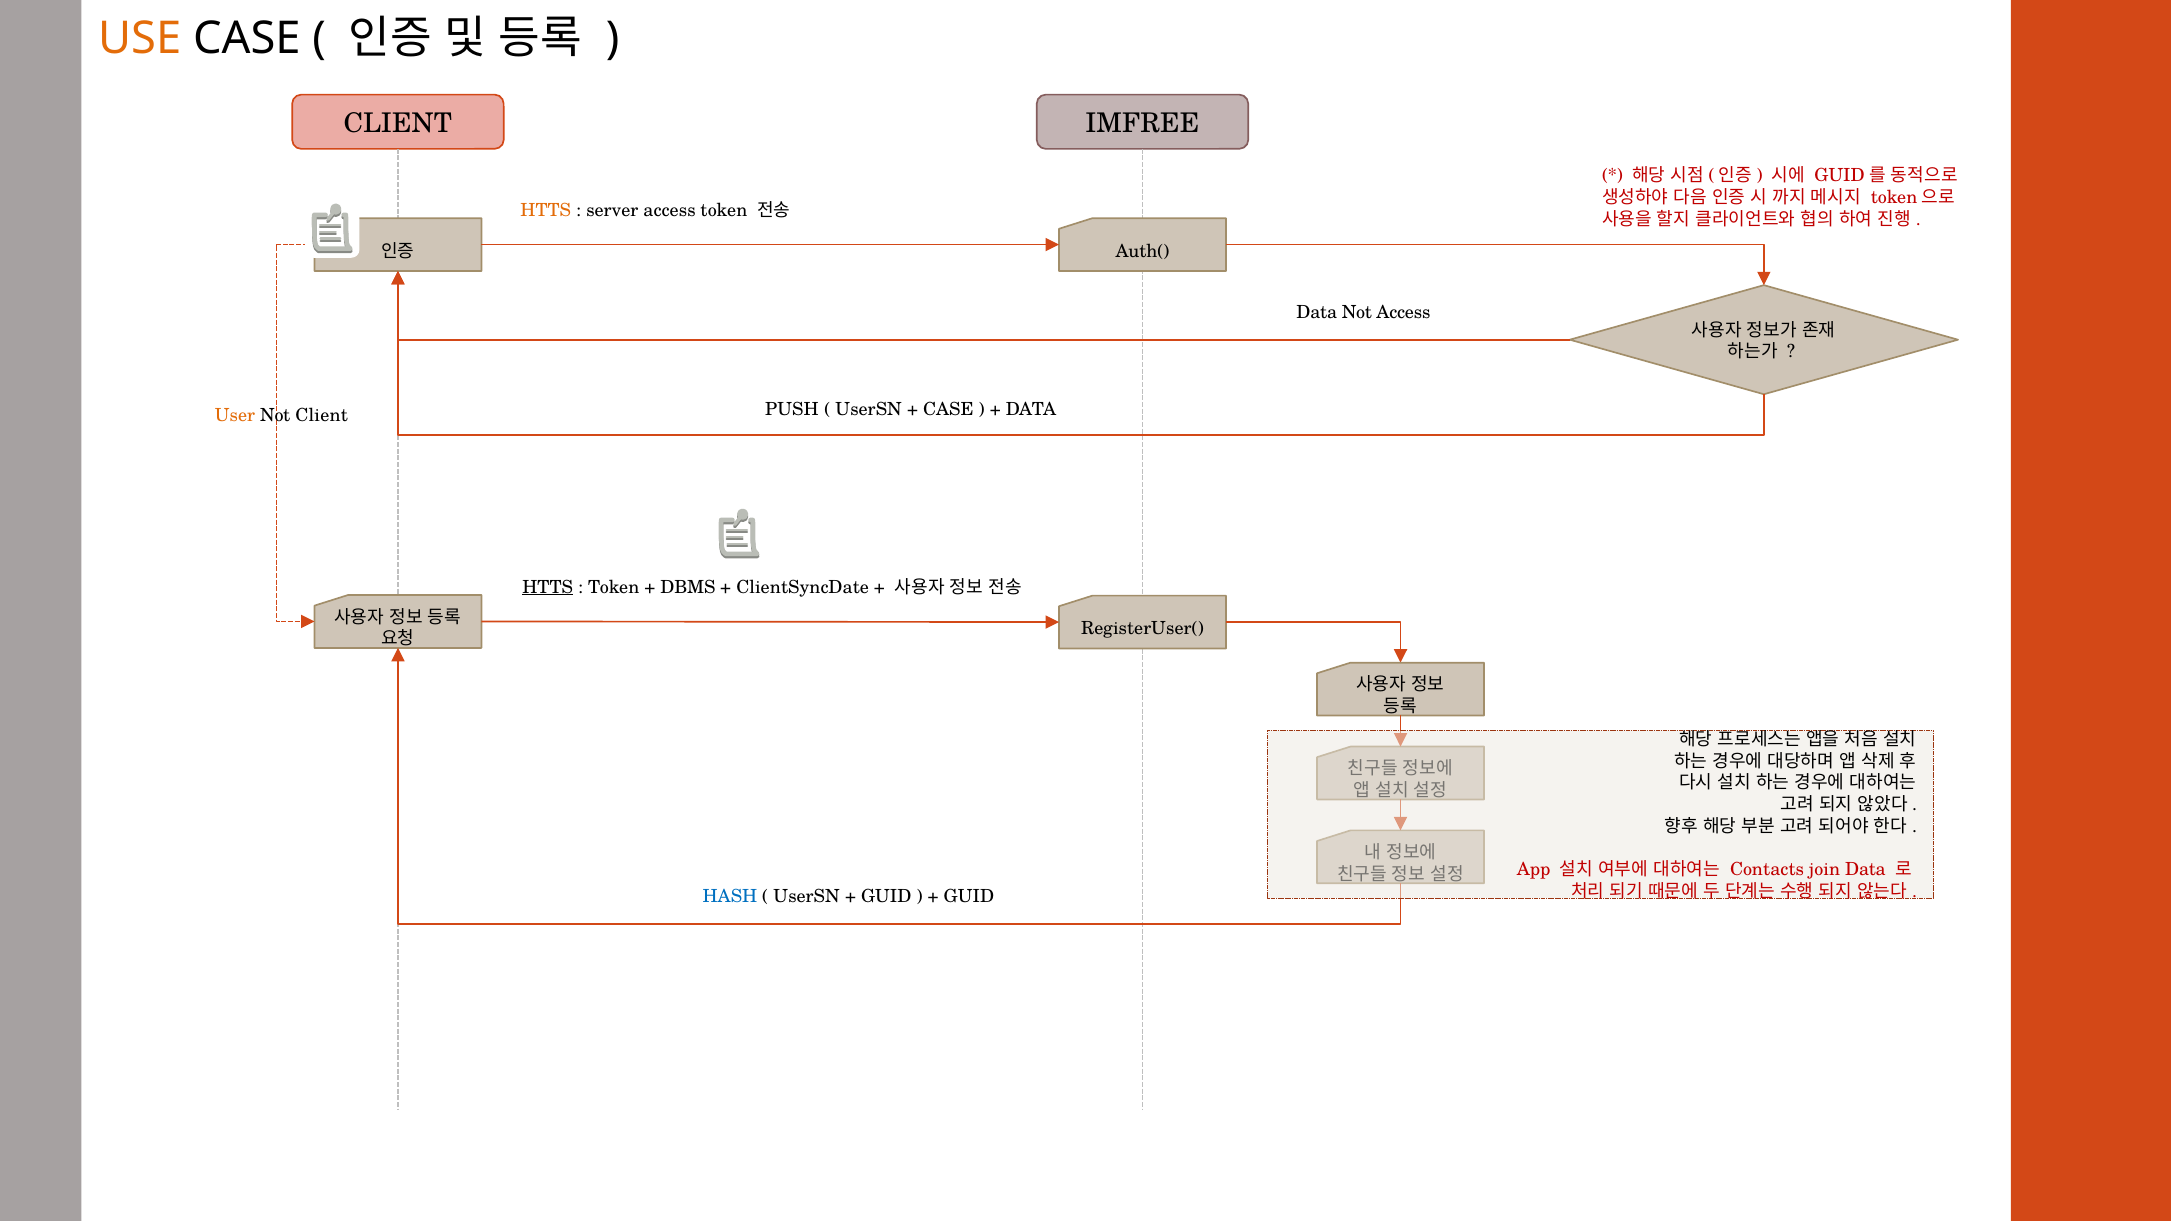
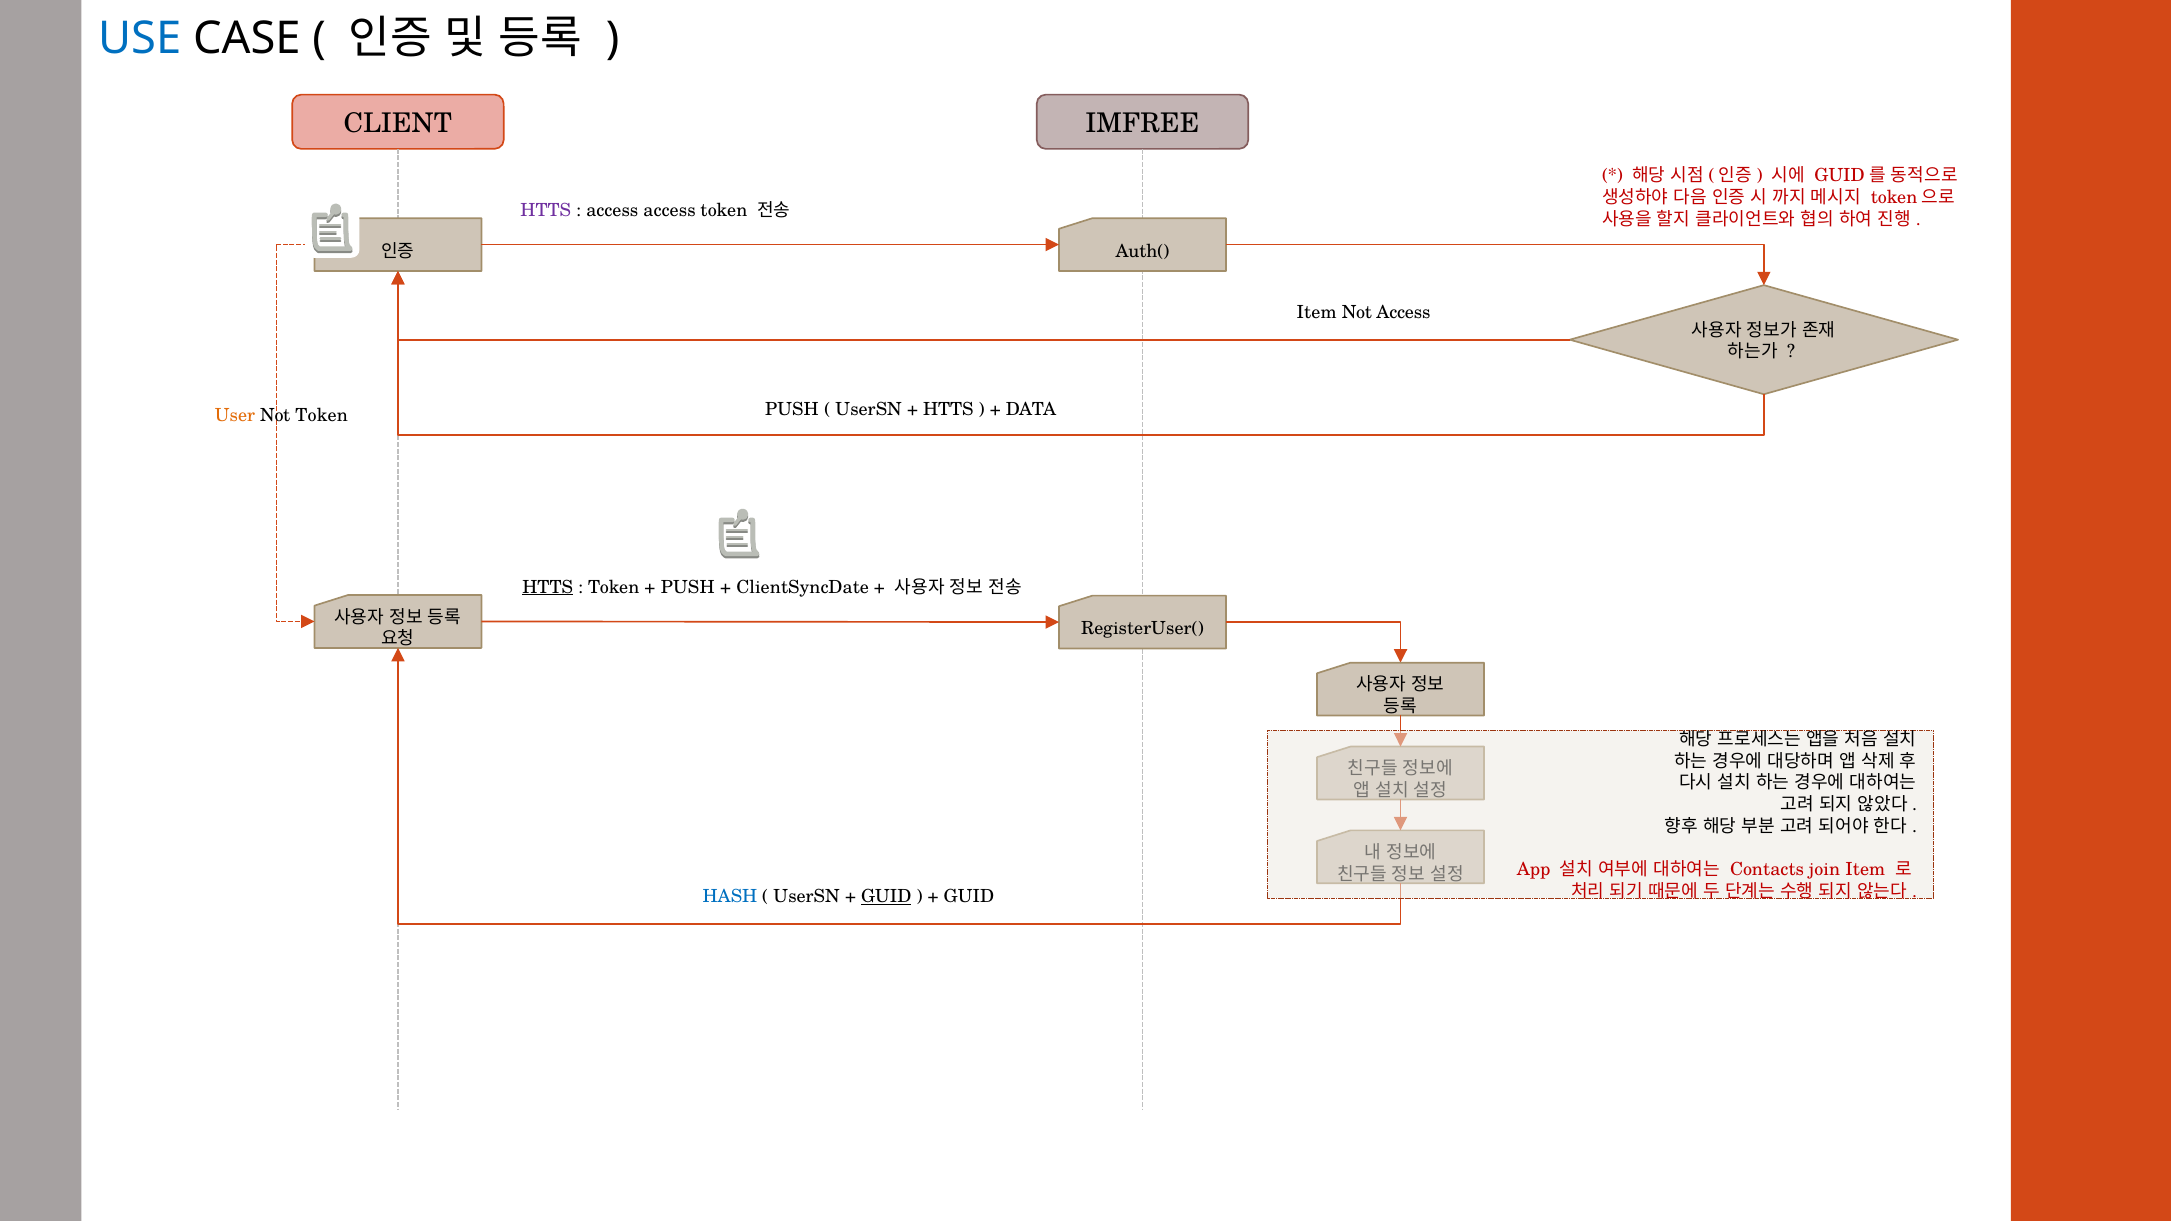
USE colour: orange -> blue
HTTS at (546, 210) colour: orange -> purple
server at (612, 210): server -> access
Data at (1317, 313): Data -> Item
CASE at (948, 409): CASE -> HTTS
Not Client: Client -> Token
DBMS at (688, 587): DBMS -> PUSH
join Data: Data -> Item
GUID at (886, 897) underline: none -> present
